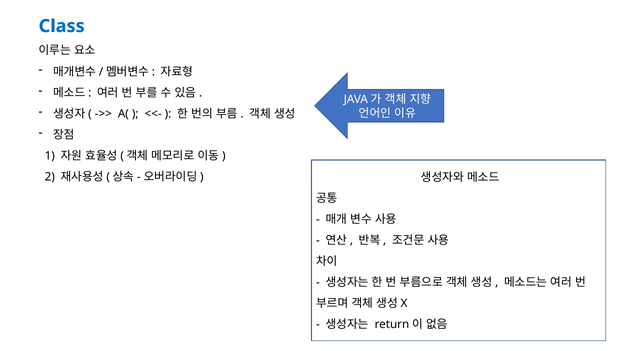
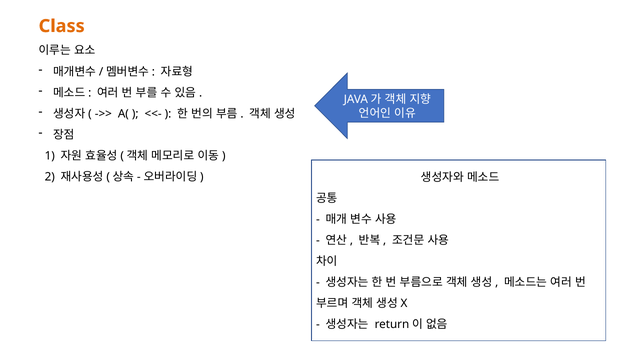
Class colour: blue -> orange
